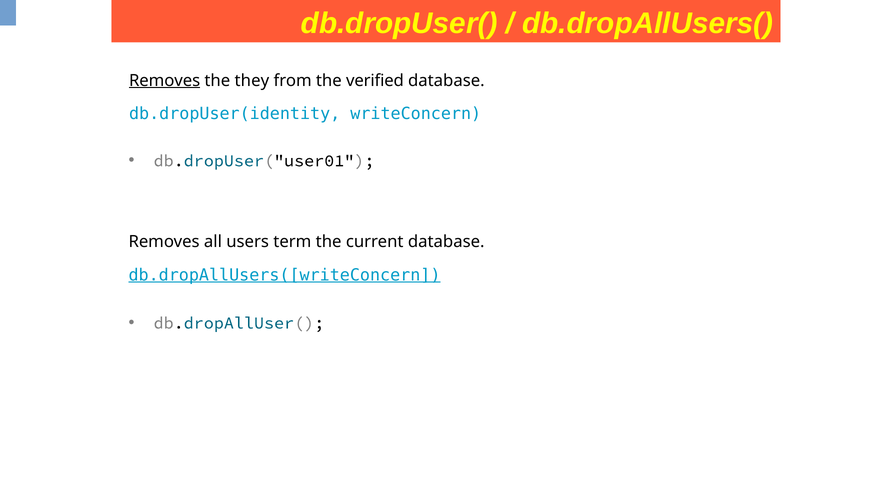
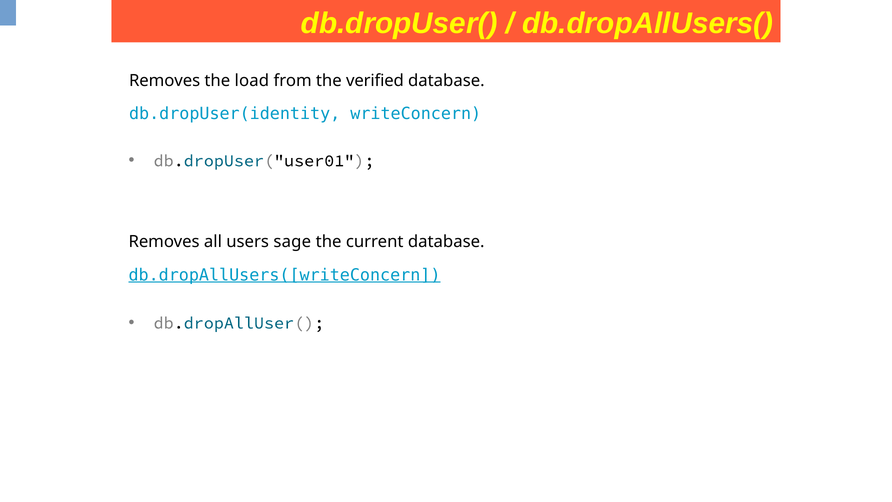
Removes at (165, 81) underline: present -> none
they: they -> load
term: term -> sage
